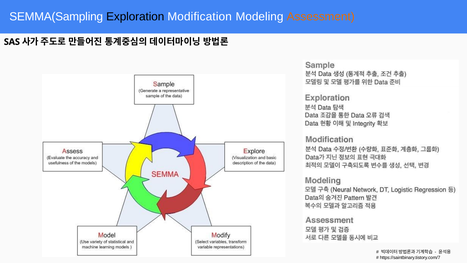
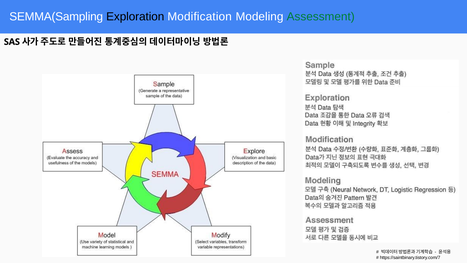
Assessment colour: orange -> green
